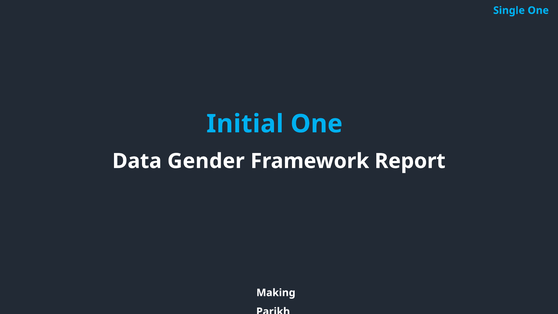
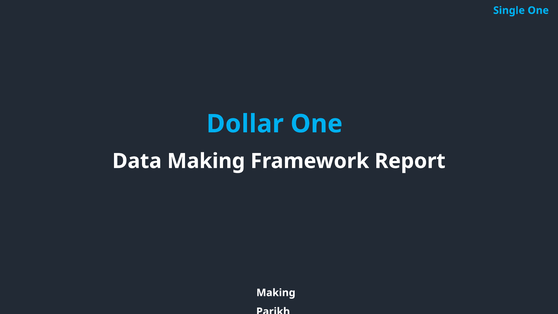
Initial: Initial -> Dollar
Data Gender: Gender -> Making
